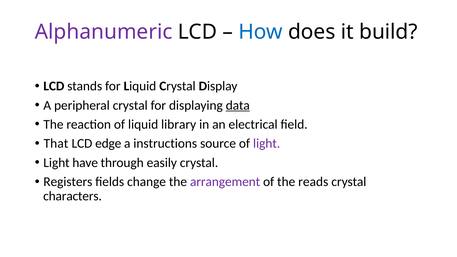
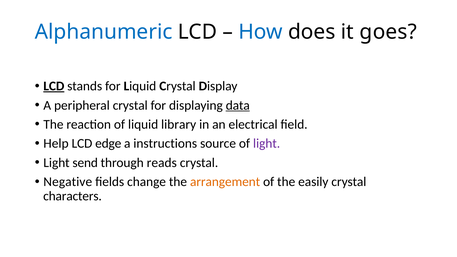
Alphanumeric colour: purple -> blue
build: build -> goes
LCD at (54, 86) underline: none -> present
That: That -> Help
have: have -> send
easily: easily -> reads
Registers: Registers -> Negative
arrangement colour: purple -> orange
reads: reads -> easily
